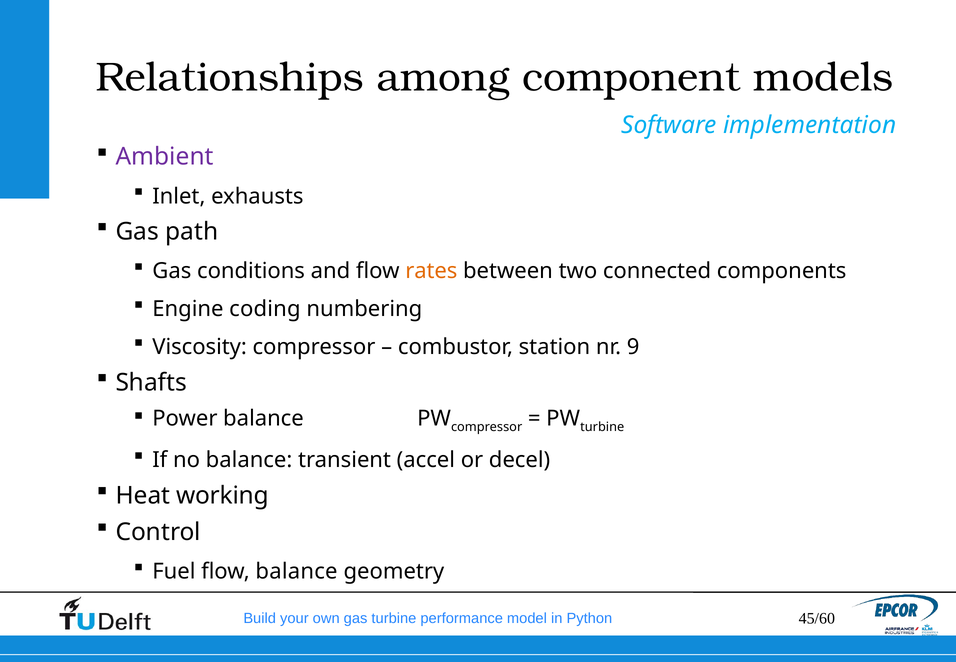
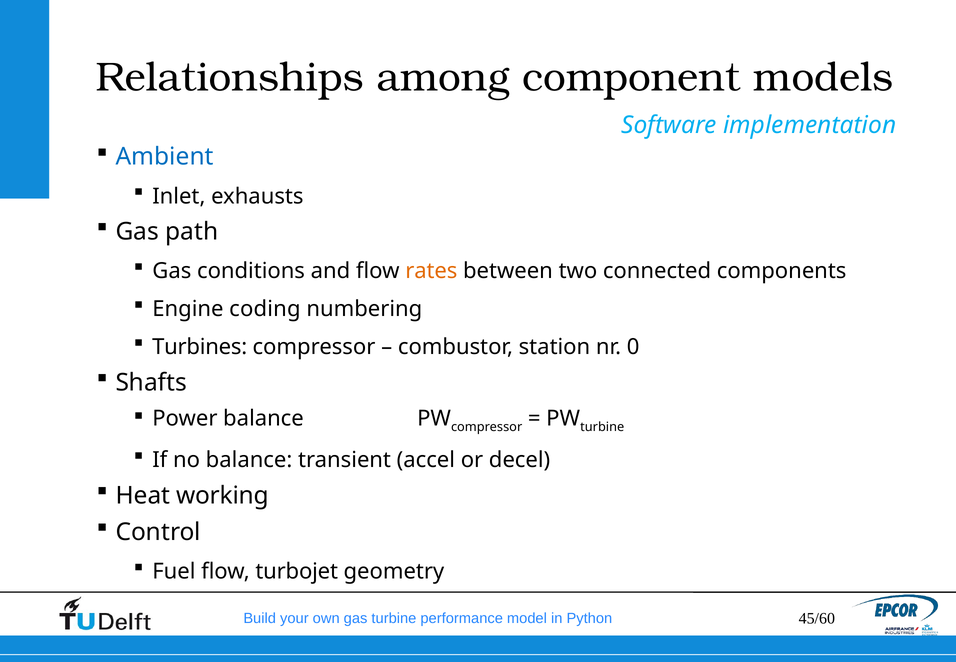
Ambient colour: purple -> blue
Viscosity: Viscosity -> Turbines
9: 9 -> 0
flow balance: balance -> turbojet
